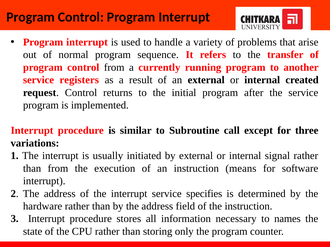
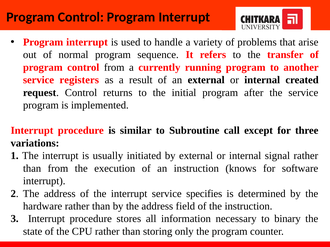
means: means -> knows
names: names -> binary
